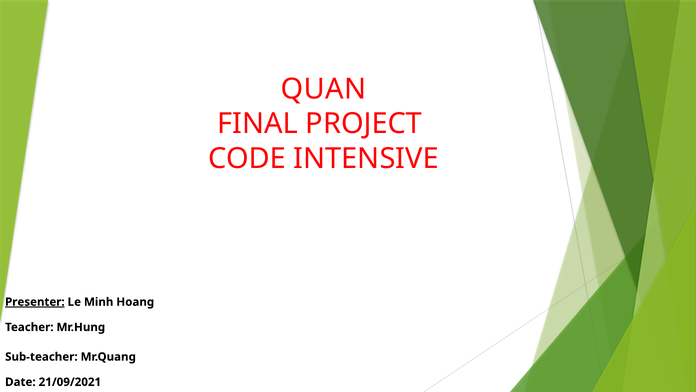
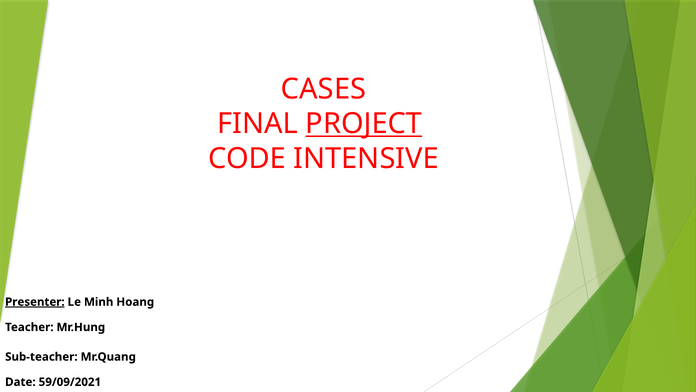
QUAN: QUAN -> CASES
PROJECT underline: none -> present
21/09/2021: 21/09/2021 -> 59/09/2021
